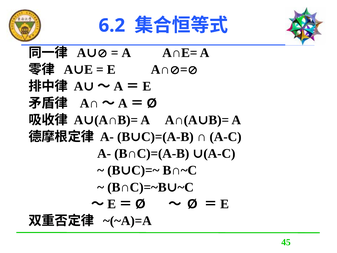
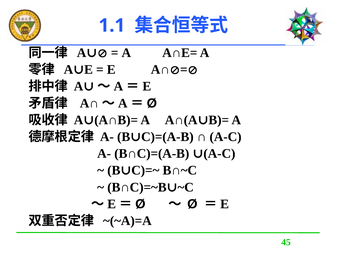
6.2: 6.2 -> 1.1
